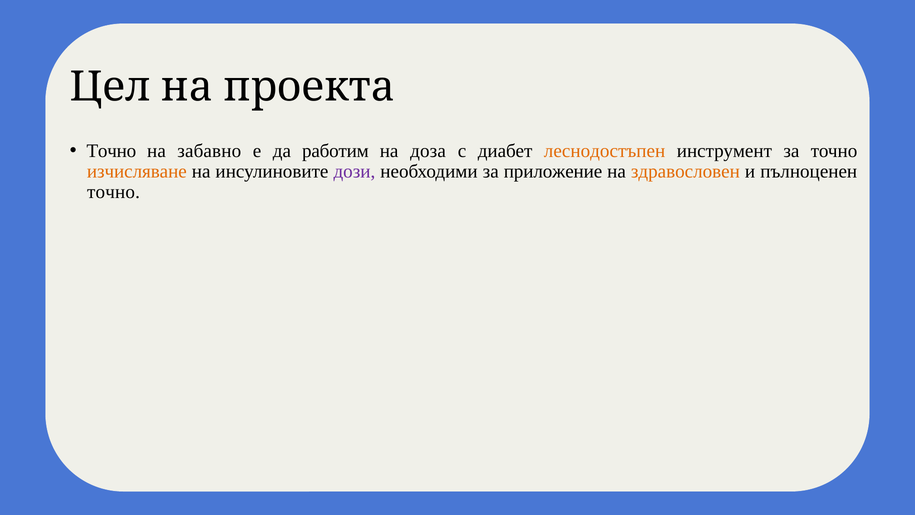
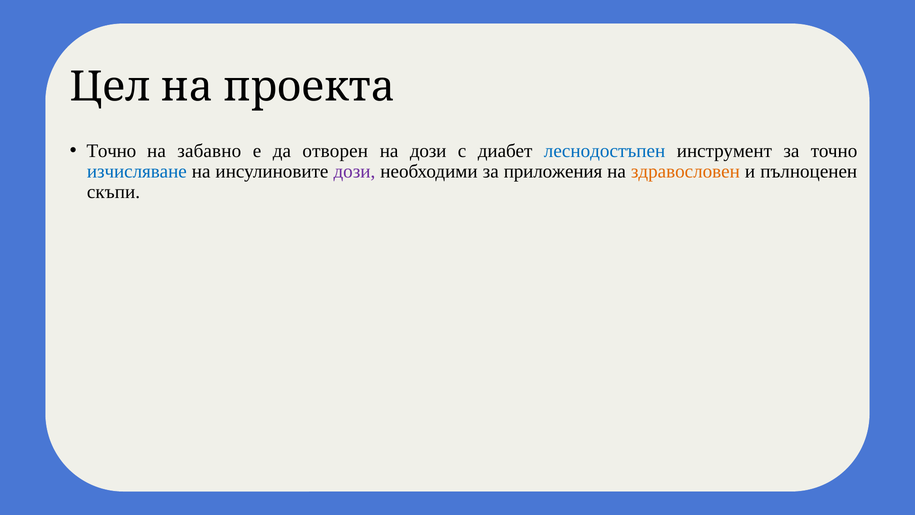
работим: работим -> отворен
на доза: доза -> дози
леснодостъпен colour: orange -> blue
изчисляване colour: orange -> blue
приложение: приложение -> приложения
точно at (113, 192): точно -> скъпи
